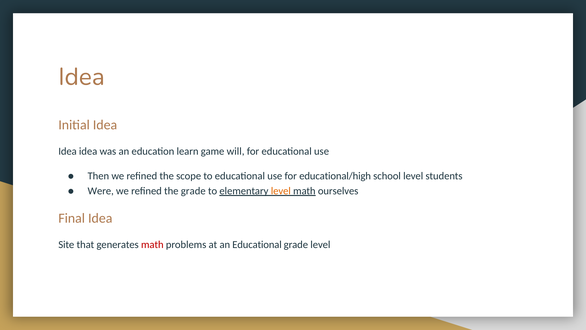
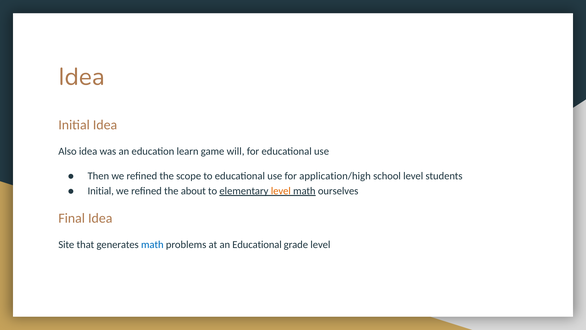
Idea at (68, 151): Idea -> Also
educational/high: educational/high -> application/high
Were at (101, 191): Were -> Initial
the grade: grade -> about
math at (152, 244) colour: red -> blue
